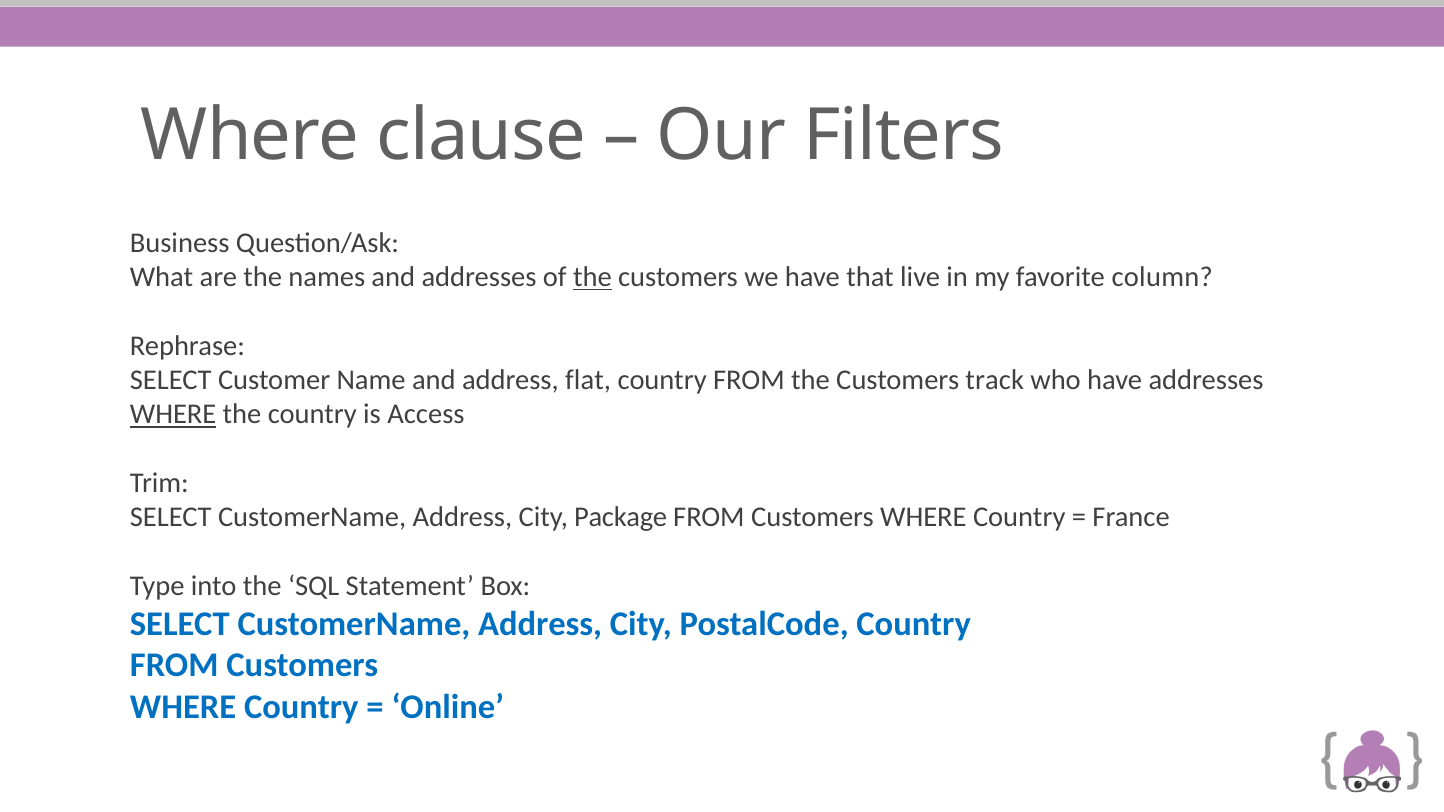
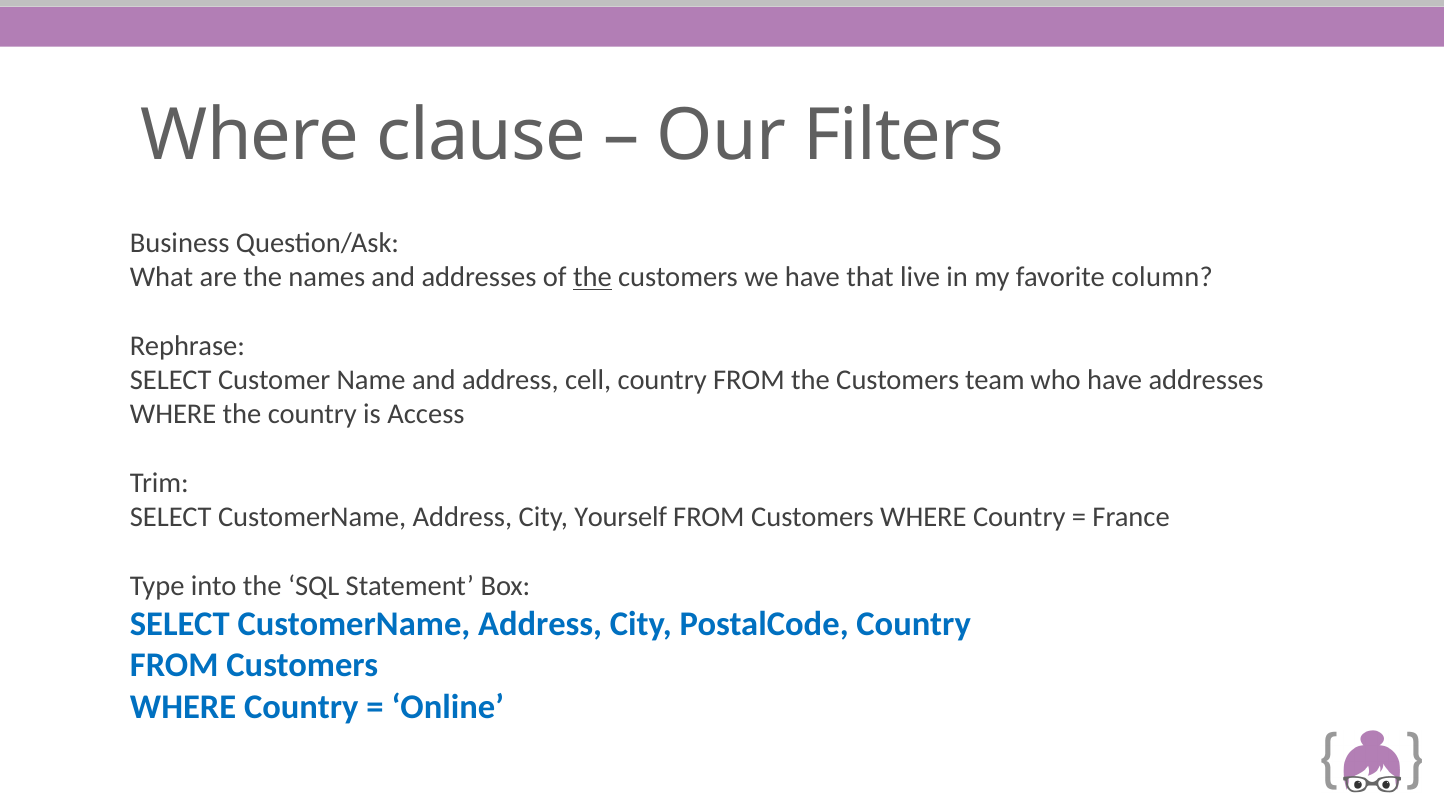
flat: flat -> cell
track: track -> team
WHERE at (173, 415) underline: present -> none
Package: Package -> Yourself
